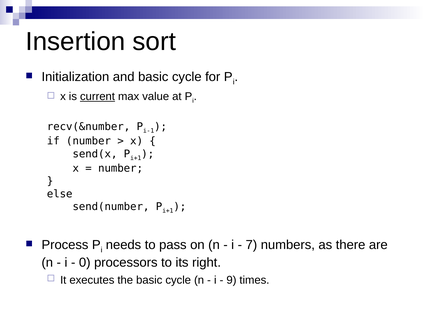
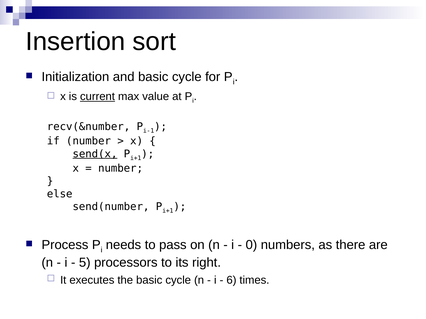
send(x underline: none -> present
7: 7 -> 0
0: 0 -> 5
9: 9 -> 6
